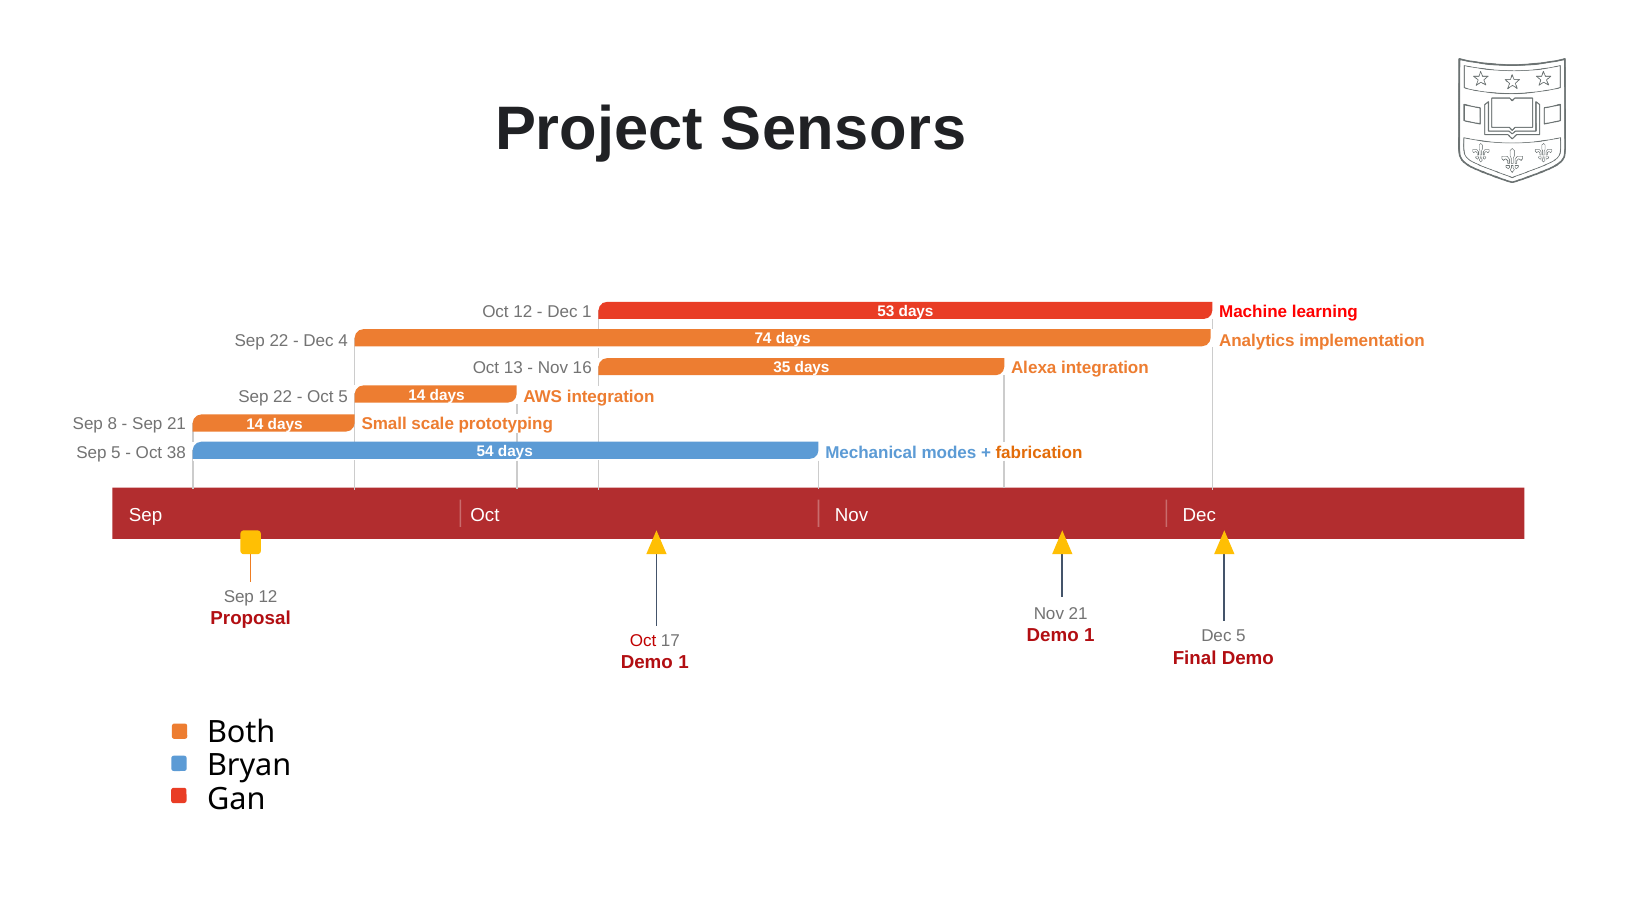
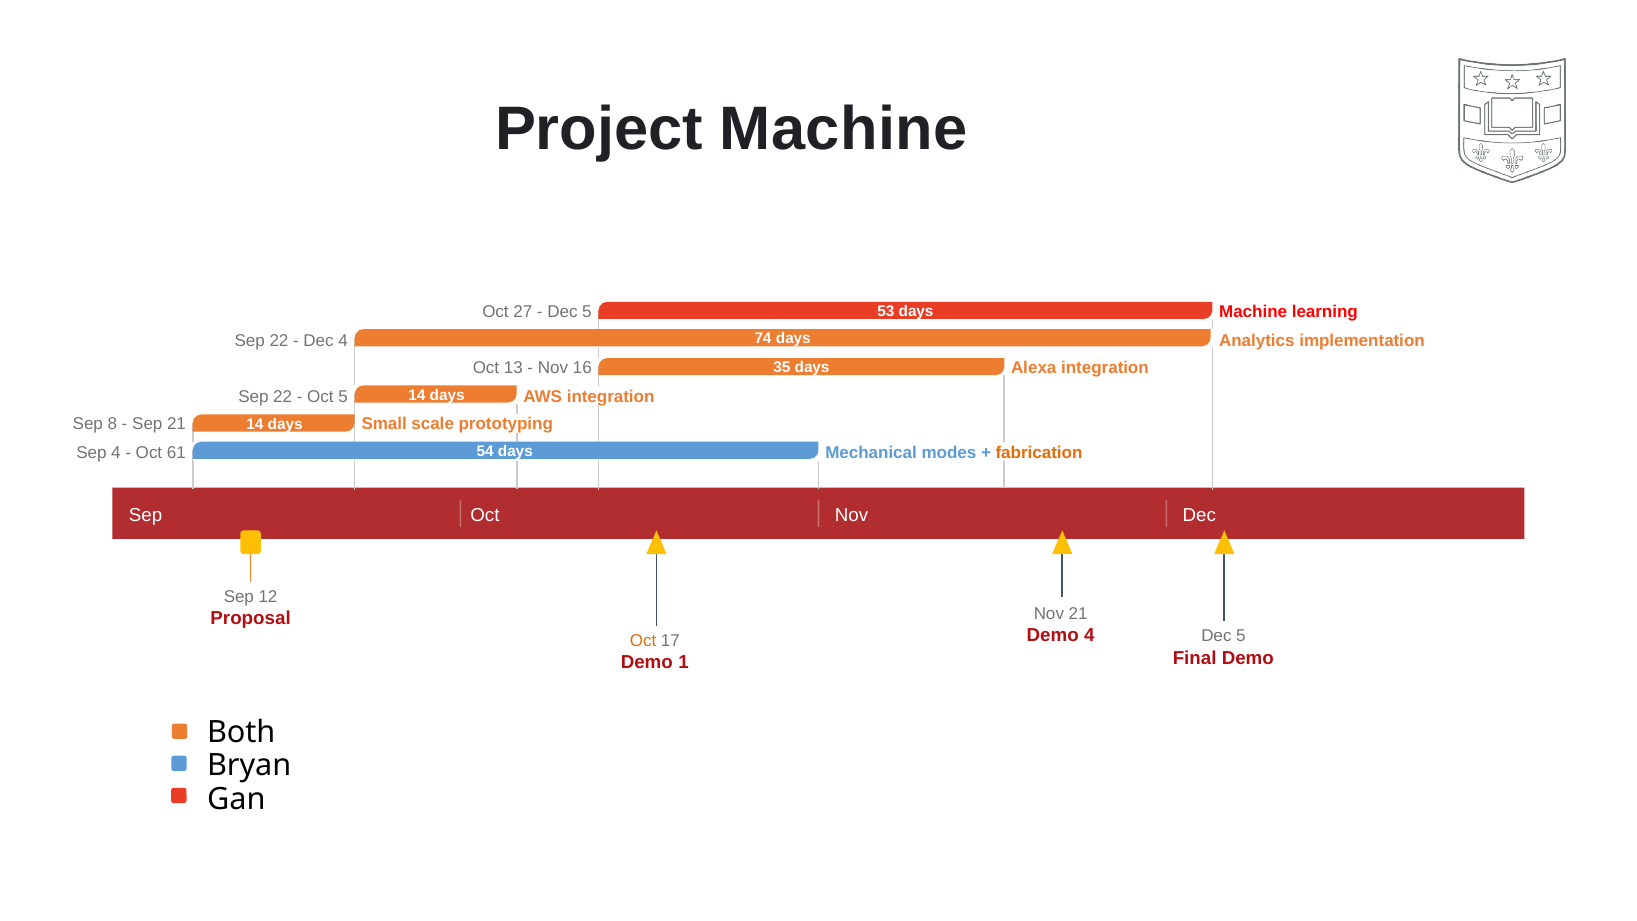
Project Sensors: Sensors -> Machine
Oct 12: 12 -> 27
1 at (587, 312): 1 -> 5
Sep 5: 5 -> 4
38: 38 -> 61
1 at (1089, 635): 1 -> 4
Oct at (643, 641) colour: red -> orange
